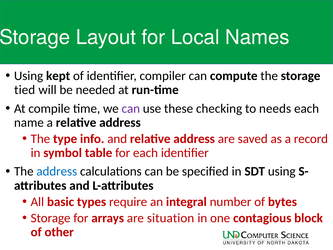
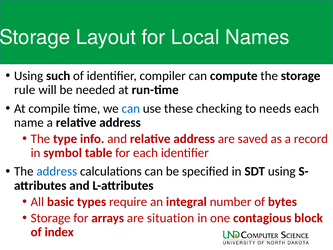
kept: kept -> such
tied: tied -> rule
can at (131, 108) colour: purple -> blue
other: other -> index
